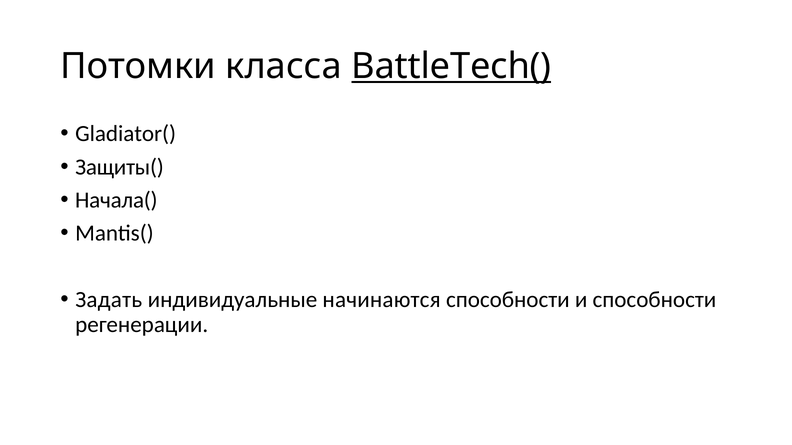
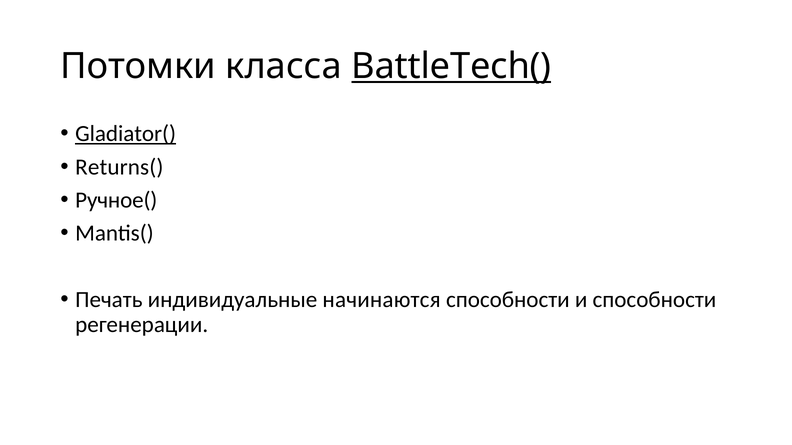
Gladiator( underline: none -> present
Защиты(: Защиты( -> Returns(
Начала(: Начала( -> Ручное(
Задать: Задать -> Печать
